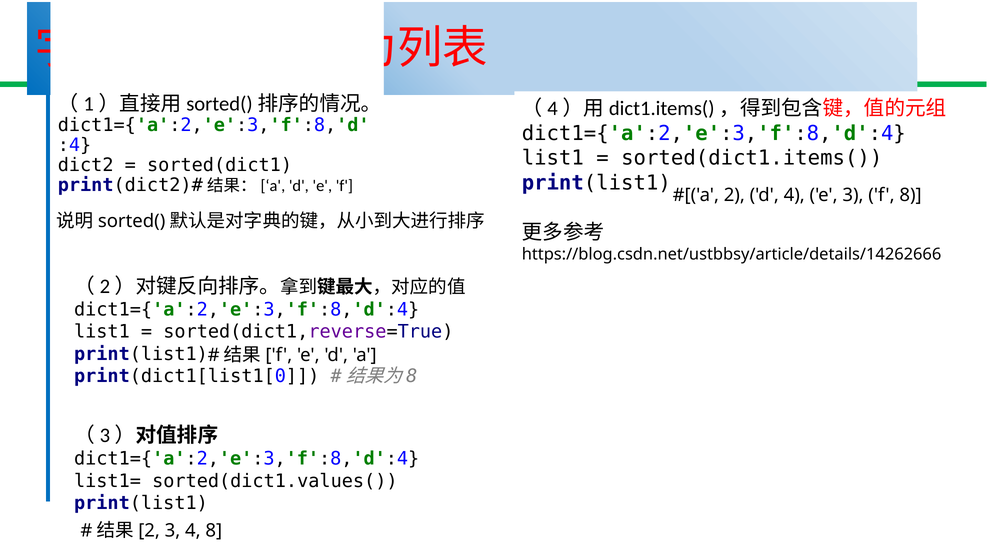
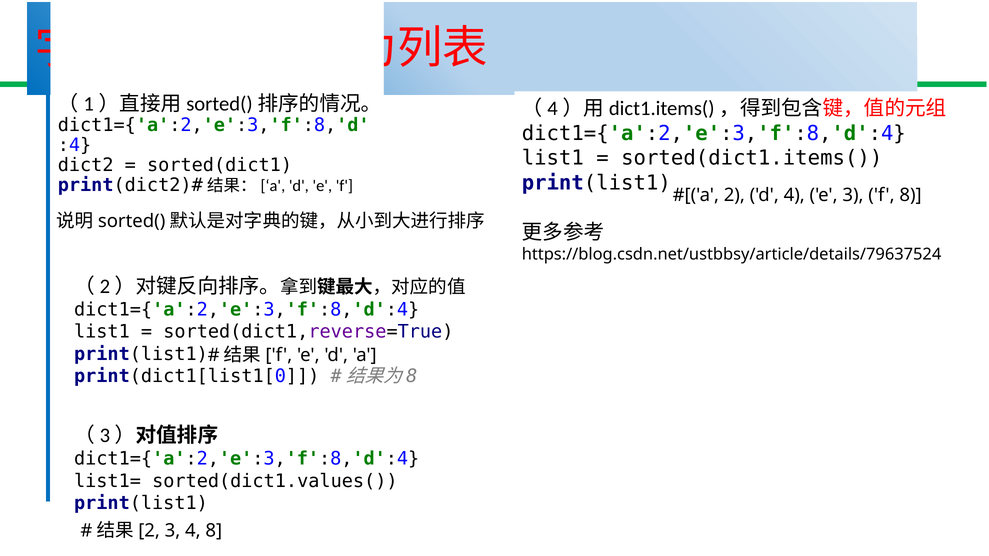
https://blog.csdn.net/ustbbsy/article/details/14262666: https://blog.csdn.net/ustbbsy/article/details/14262666 -> https://blog.csdn.net/ustbbsy/article/details/79637524
